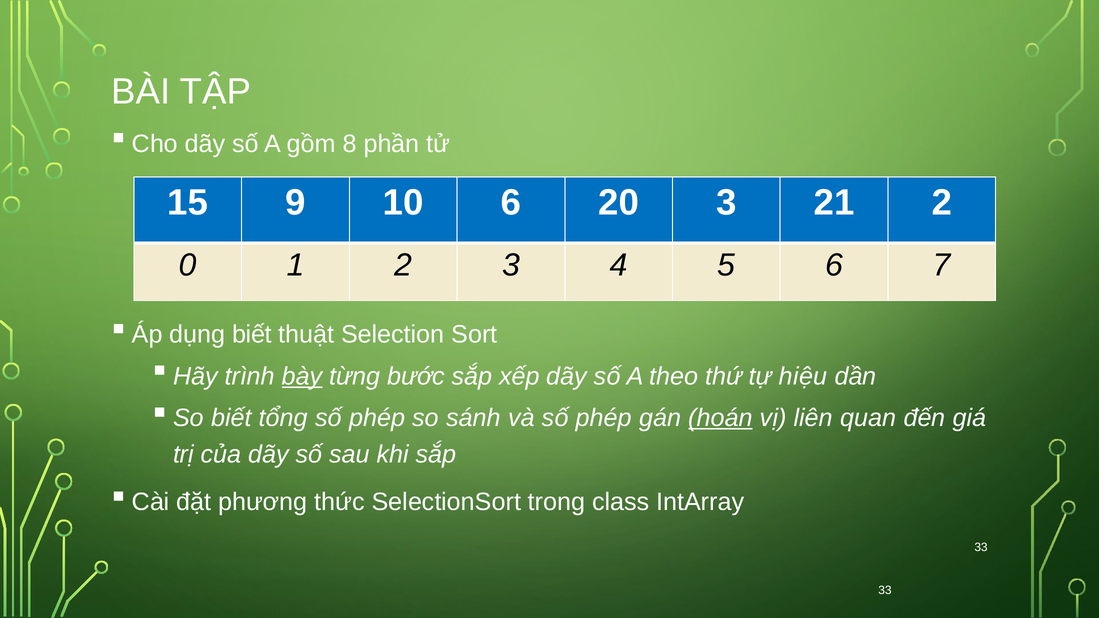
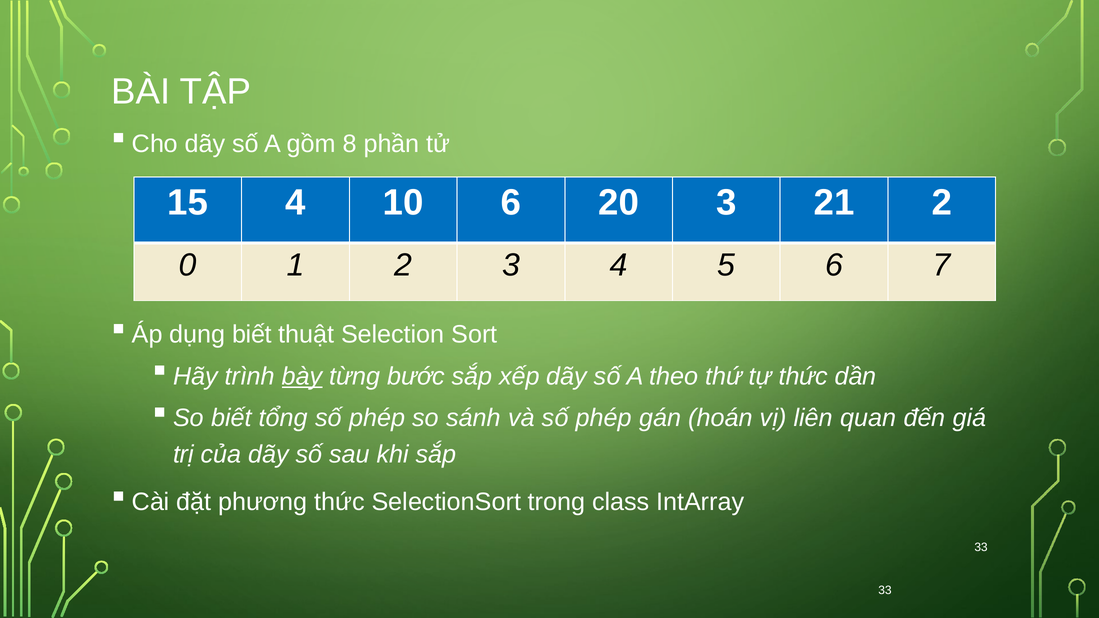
15 9: 9 -> 4
tự hiệu: hiệu -> thức
hoán underline: present -> none
